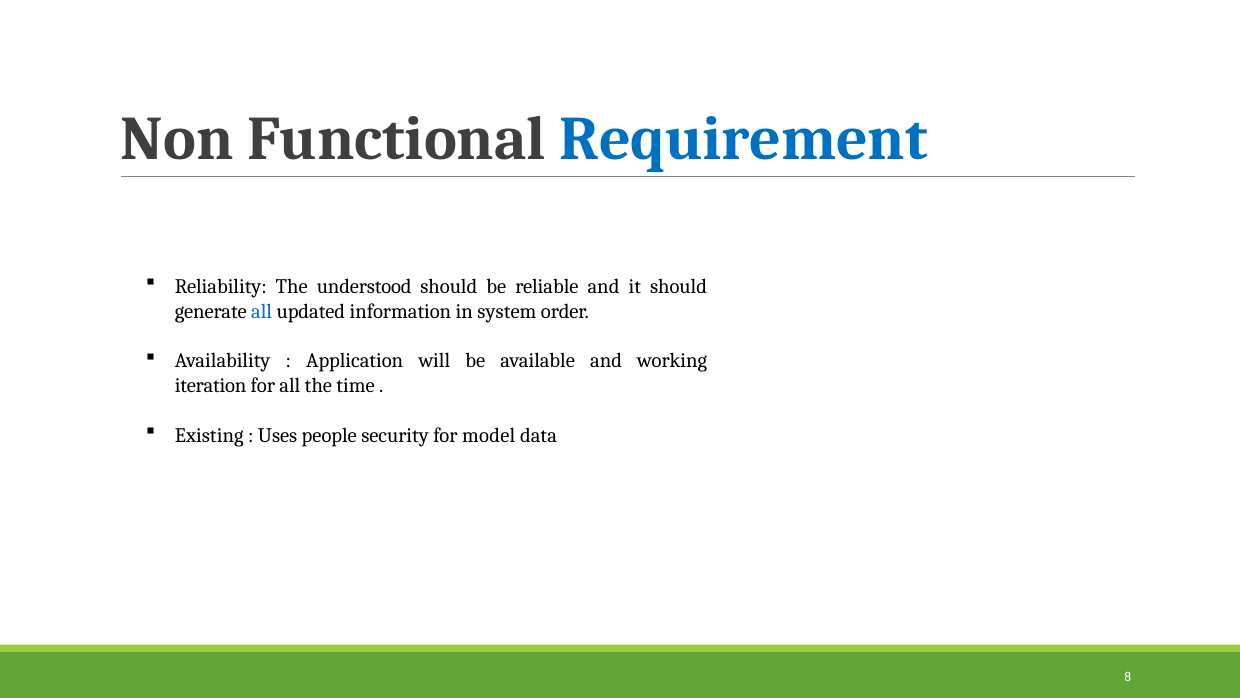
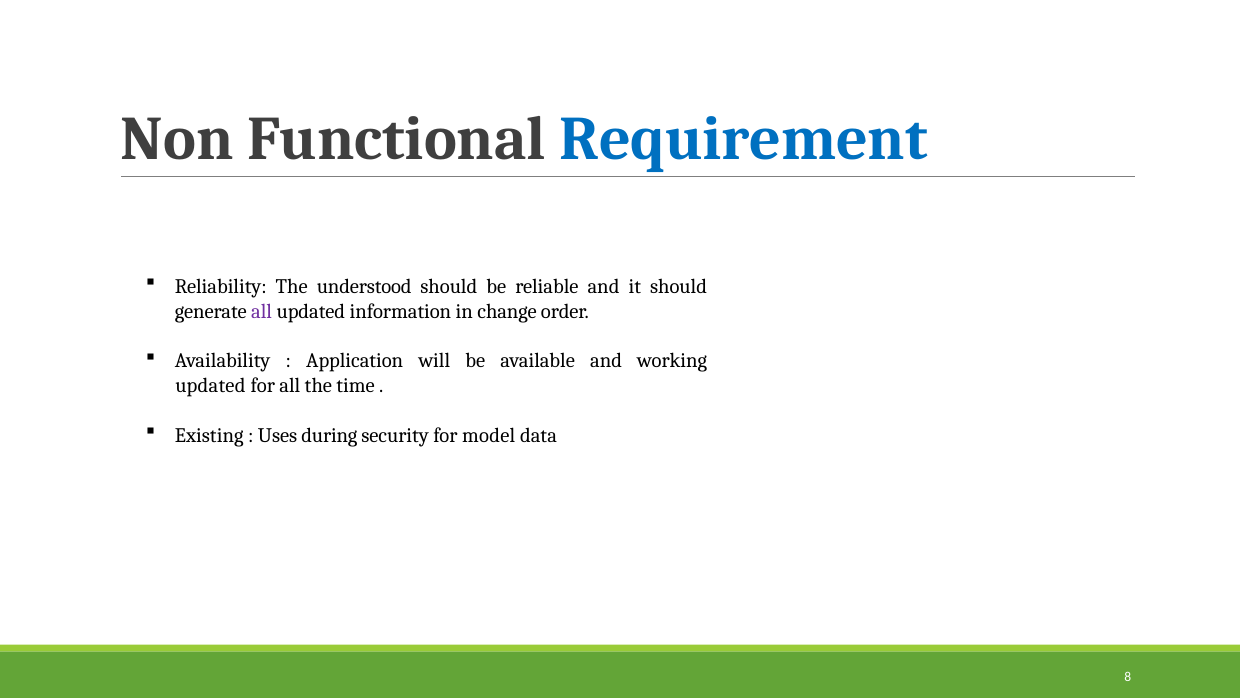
all at (262, 311) colour: blue -> purple
system: system -> change
iteration at (211, 385): iteration -> updated
people: people -> during
